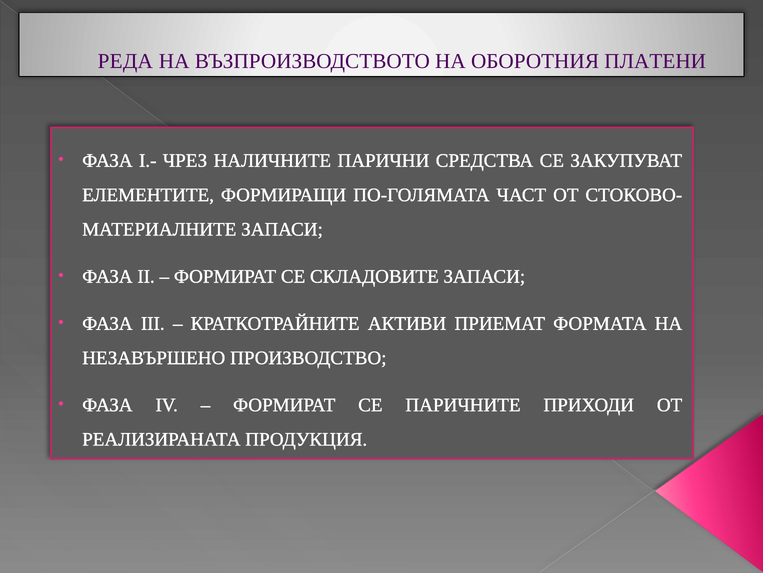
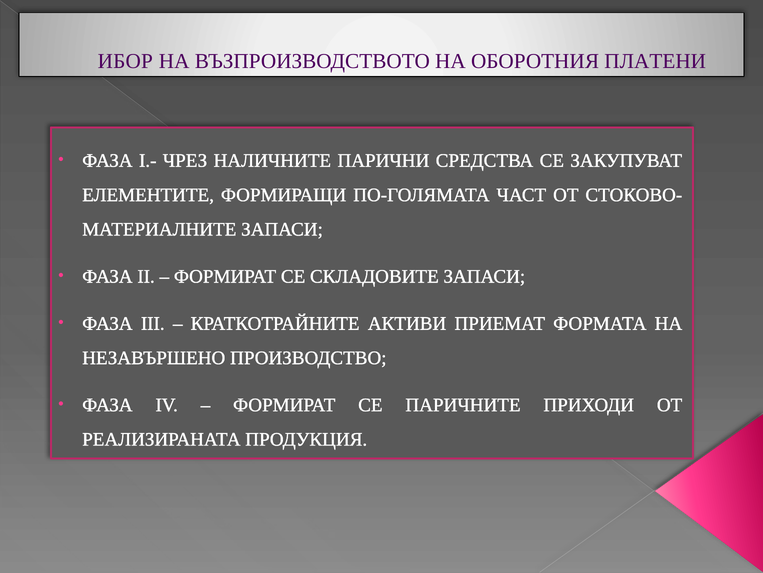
РЕДА: РЕДА -> ИБОР
